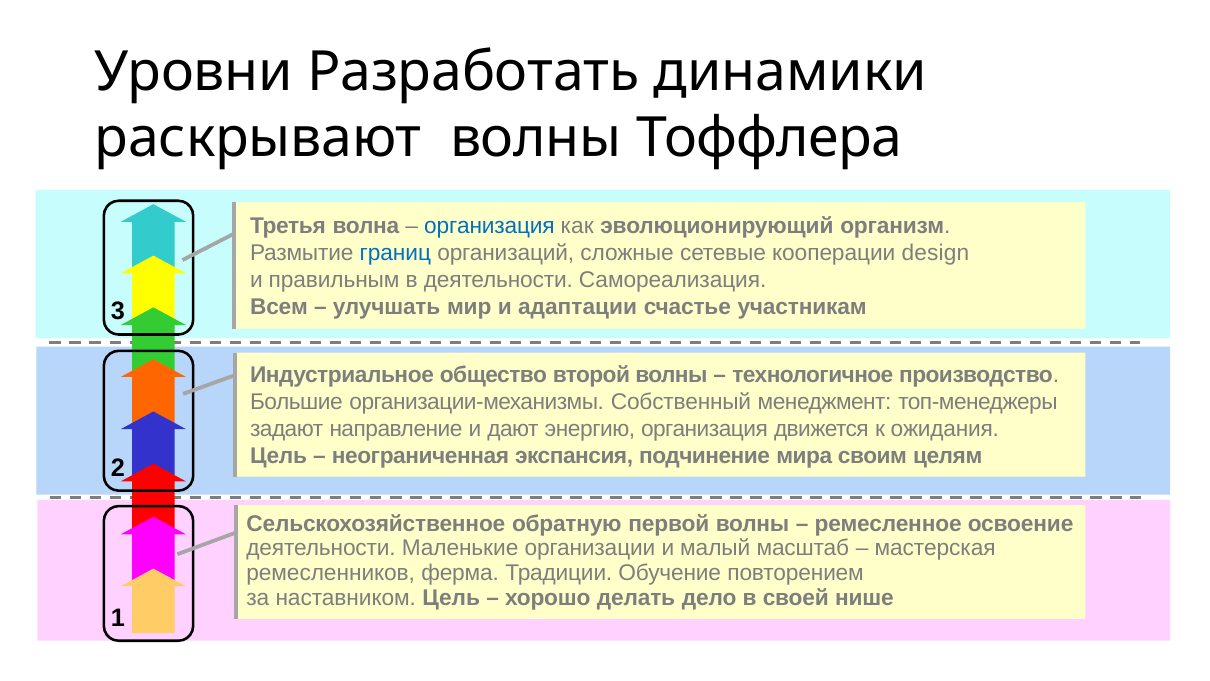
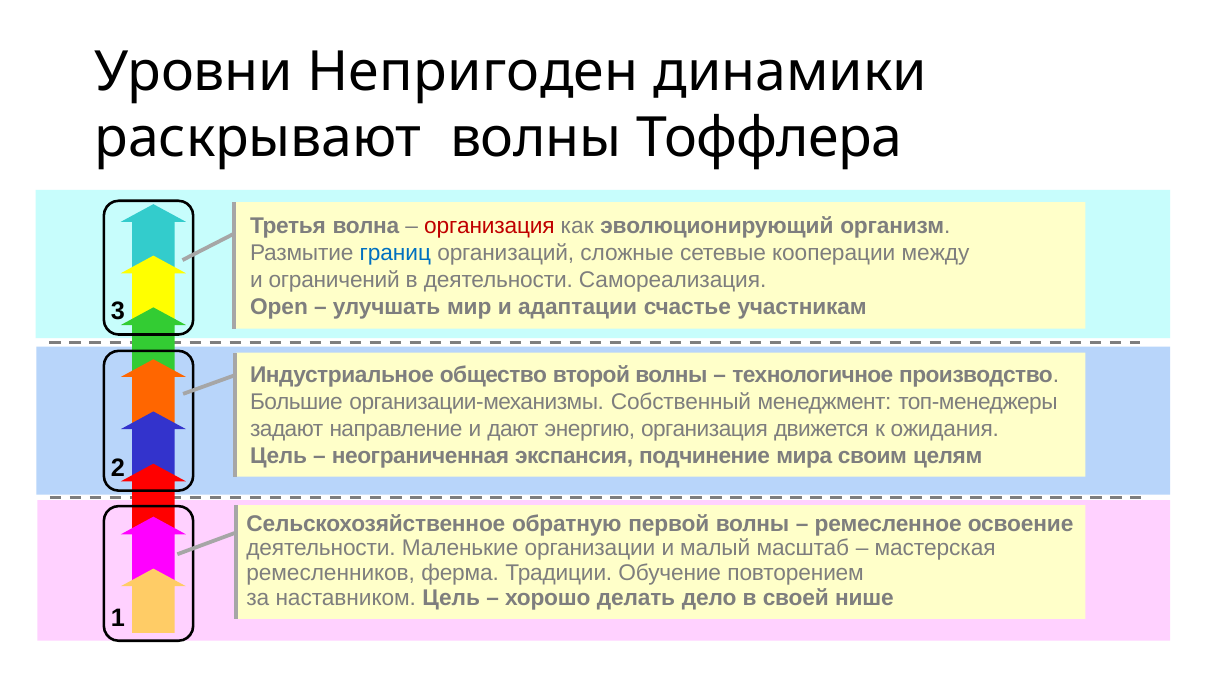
Разработать: Разработать -> Непригоден
организация at (489, 225) colour: blue -> red
design: design -> между
правильным: правильным -> ограничений
Всем: Всем -> Open
